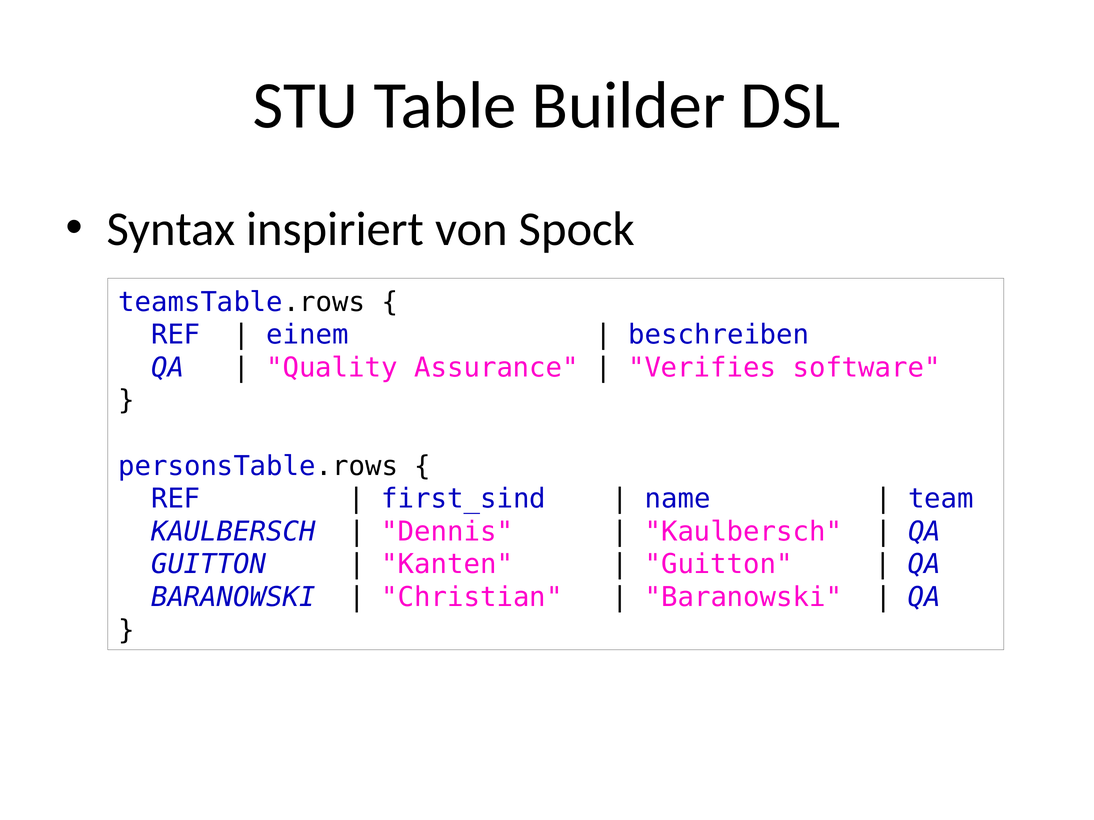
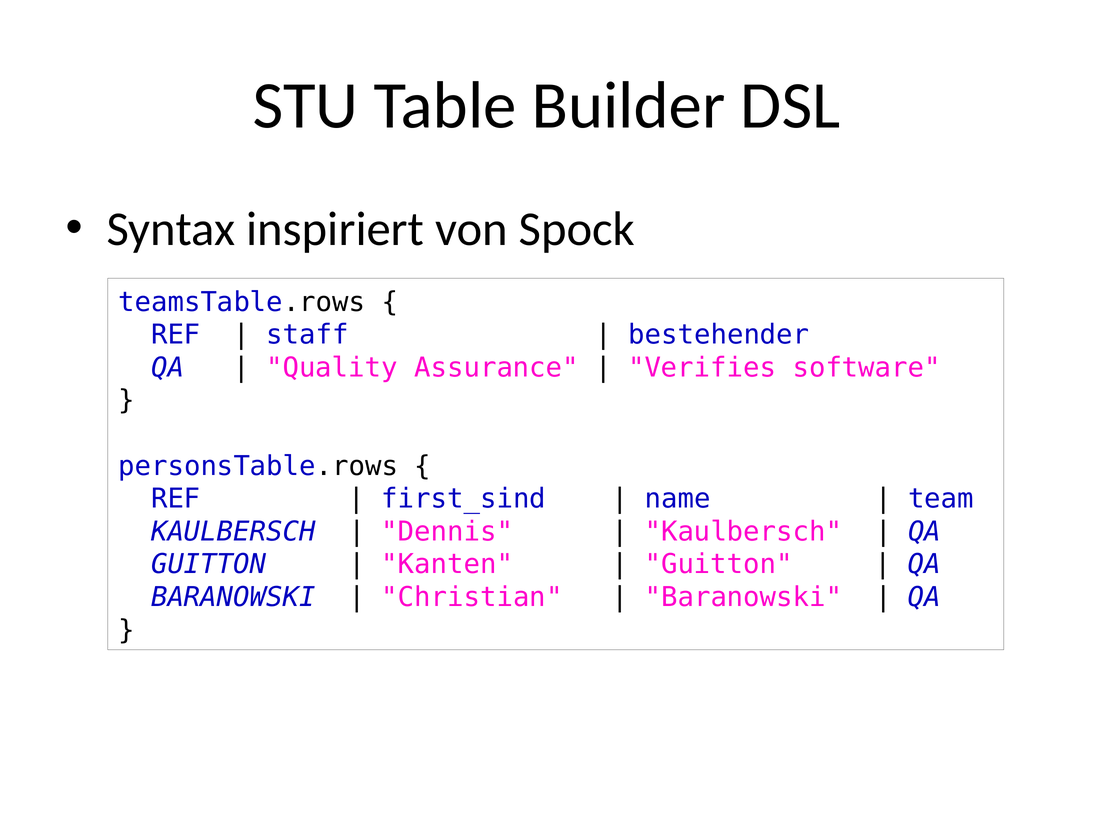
einem: einem -> staff
beschreiben: beschreiben -> bestehender
